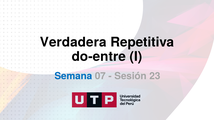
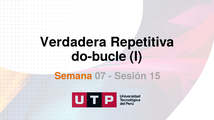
do-entre: do-entre -> do-bucle
Semana colour: blue -> orange
23: 23 -> 15
